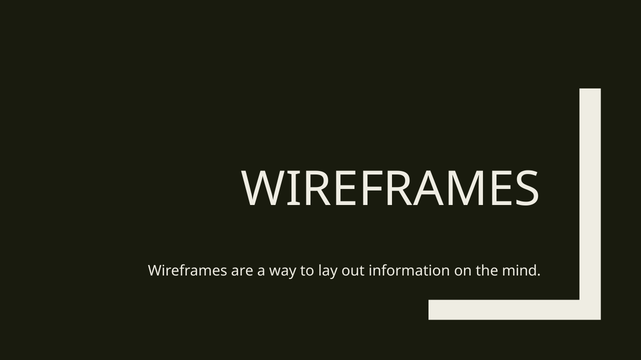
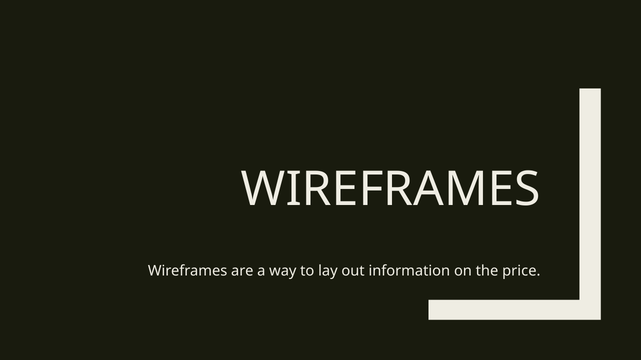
mind: mind -> price
